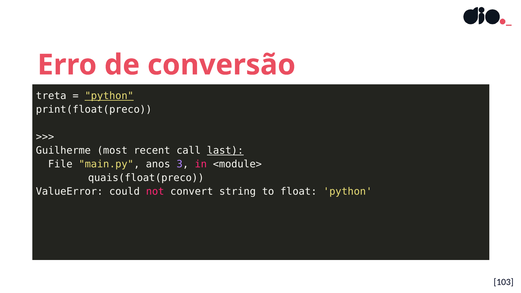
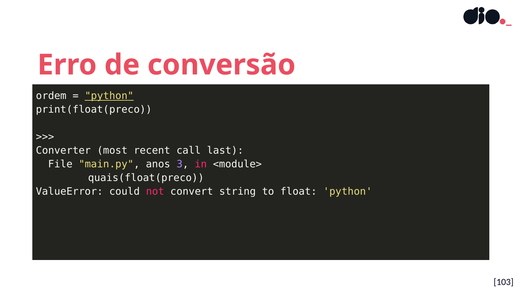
treta: treta -> ordem
Guilherme: Guilherme -> Converter
last underline: present -> none
